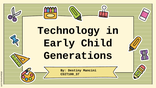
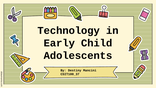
Generations: Generations -> Adolescents
